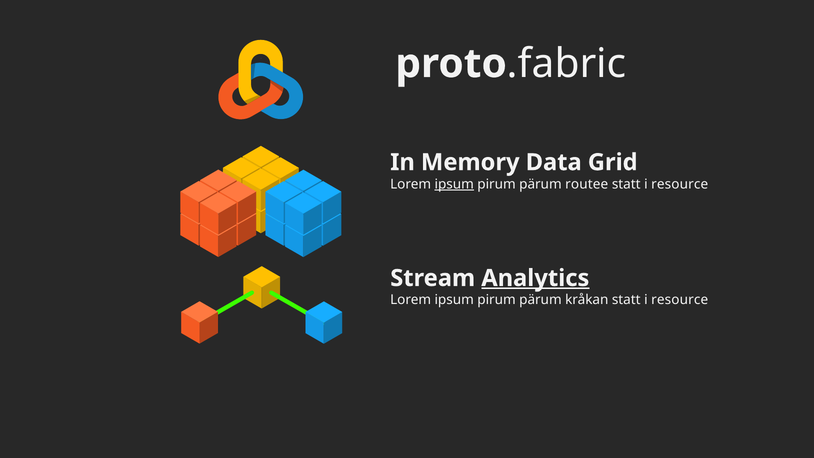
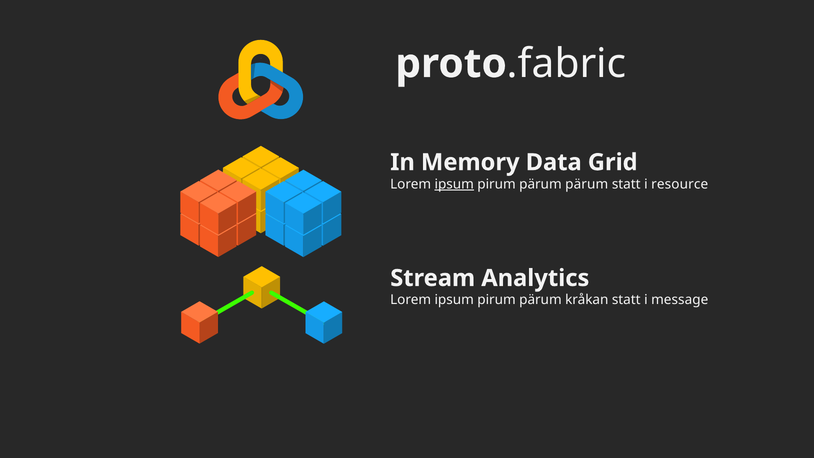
pärum routee: routee -> pärum
Analytics underline: present -> none
kråkan statt i resource: resource -> message
